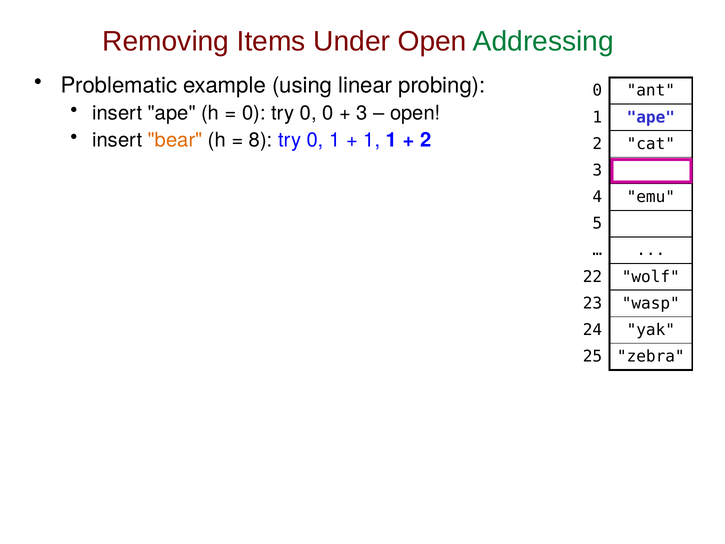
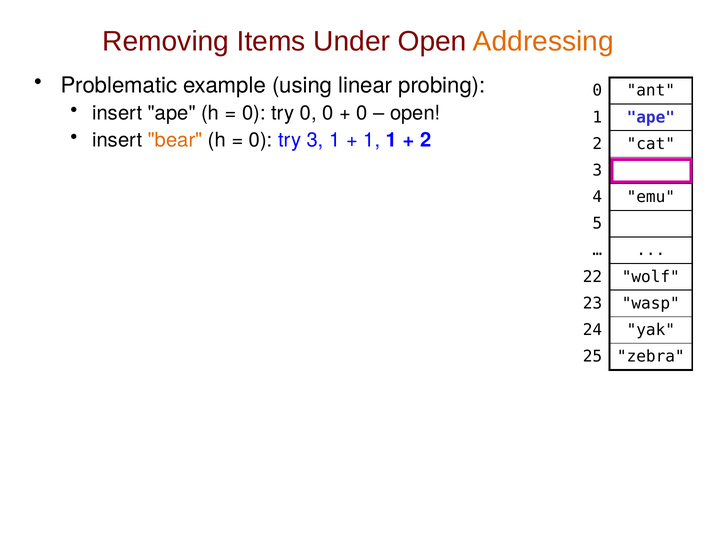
Addressing colour: green -> orange
3 at (362, 113): 3 -> 0
8 at (261, 140): 8 -> 0
0 at (315, 140): 0 -> 3
